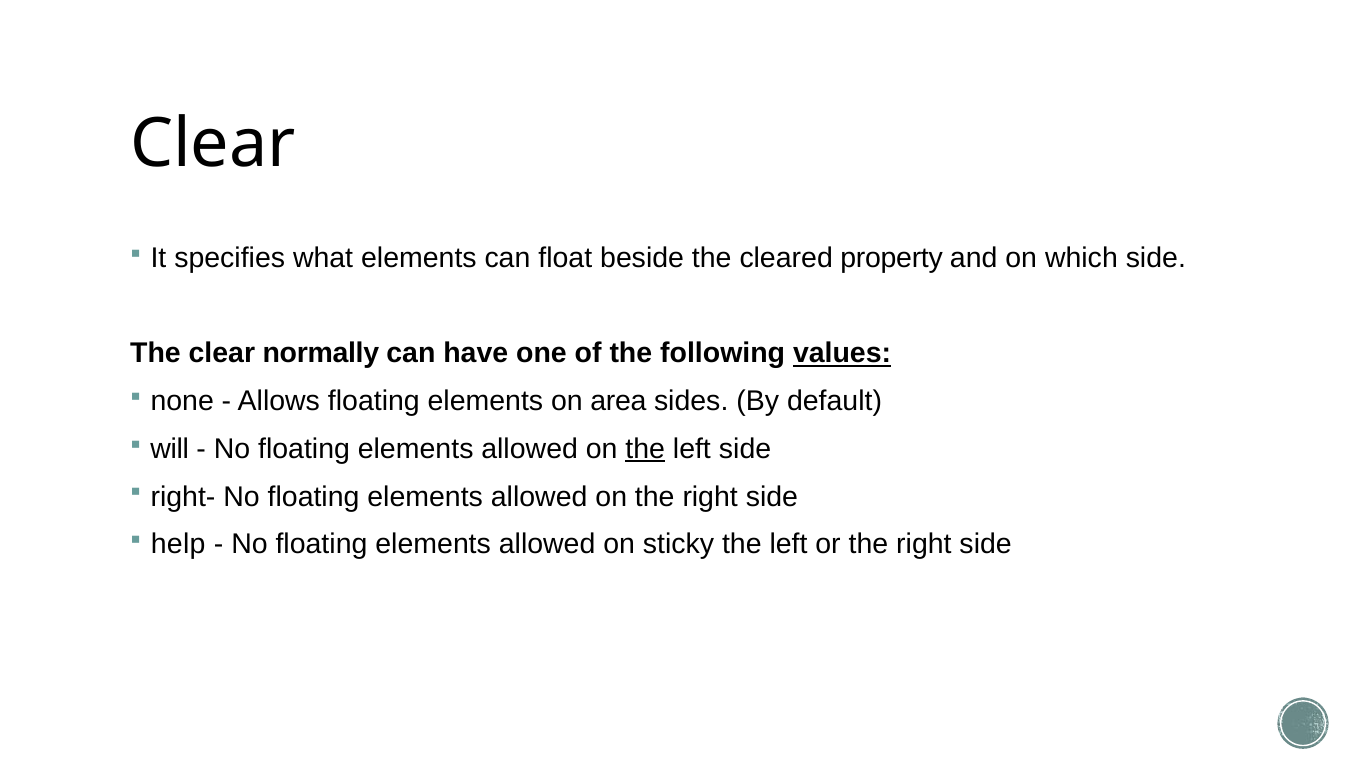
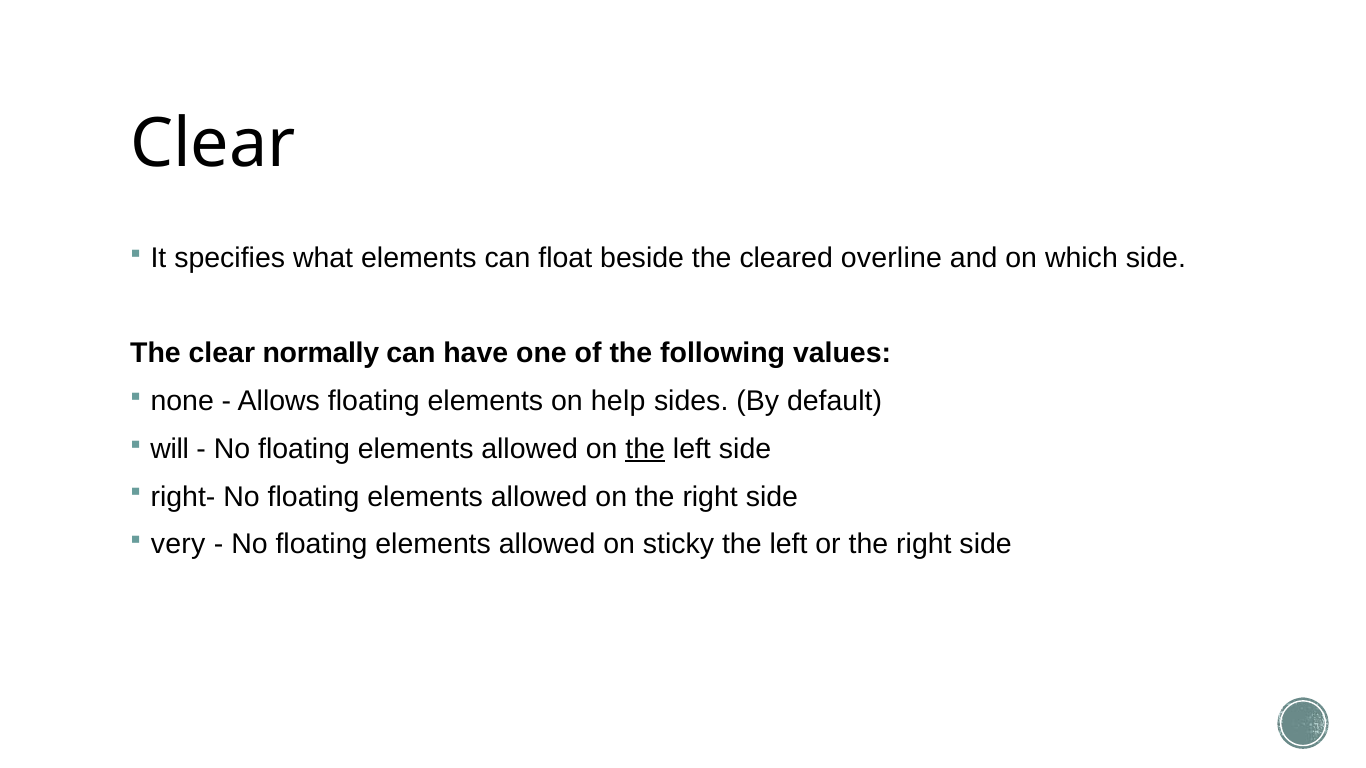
property: property -> overline
values underline: present -> none
area: area -> help
help: help -> very
